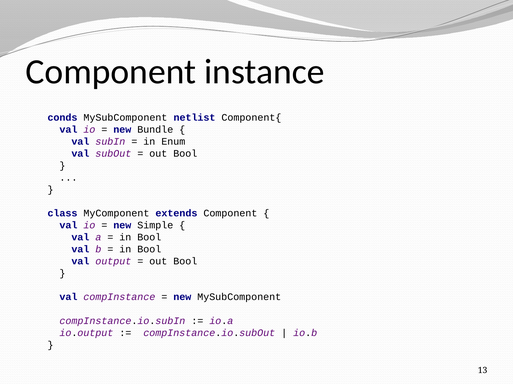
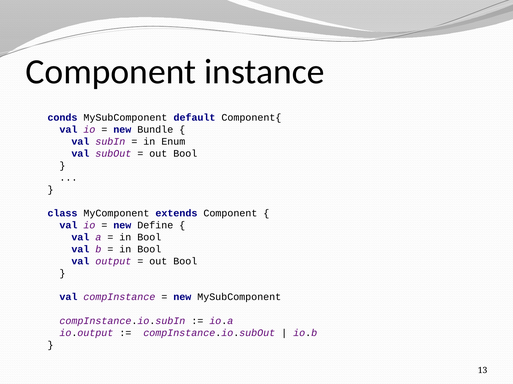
netlist: netlist -> default
Simple: Simple -> Define
